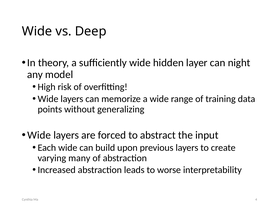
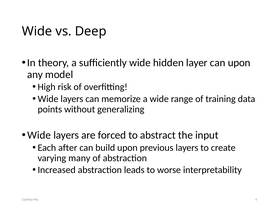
can night: night -> upon
Each wide: wide -> after
